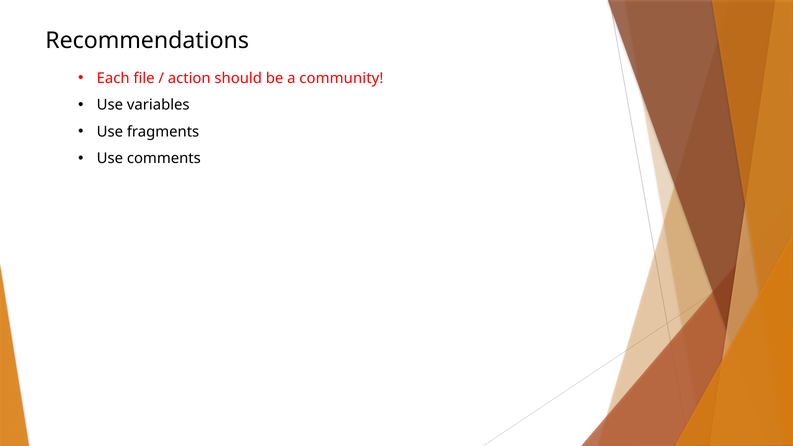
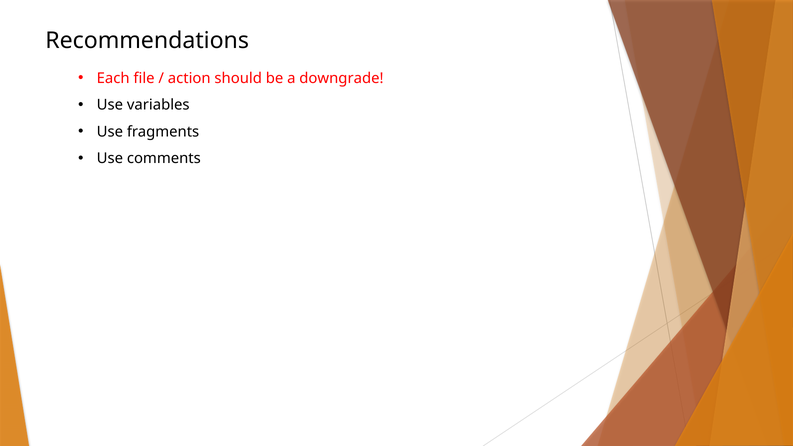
community: community -> downgrade
